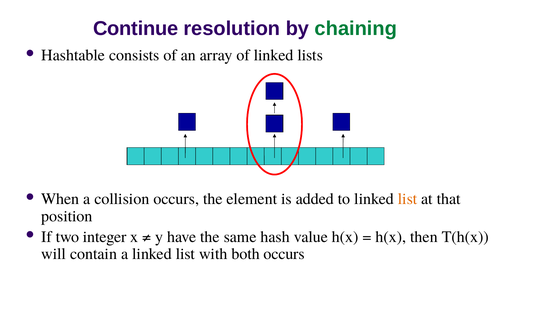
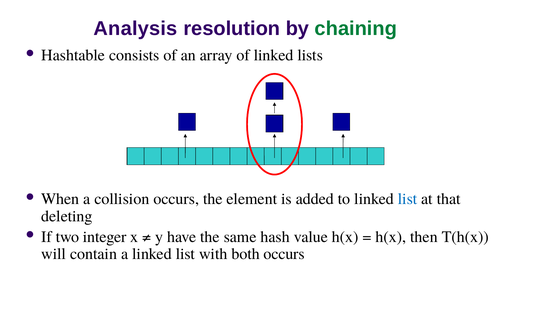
Continue: Continue -> Analysis
list at (408, 199) colour: orange -> blue
position: position -> deleting
